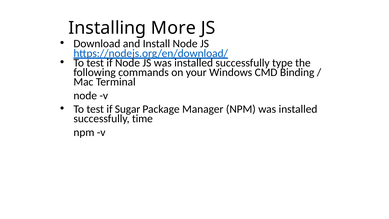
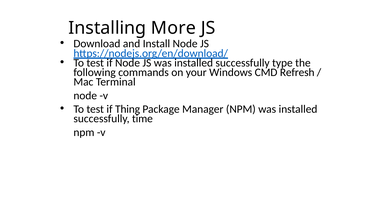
Binding: Binding -> Refresh
Sugar: Sugar -> Thing
